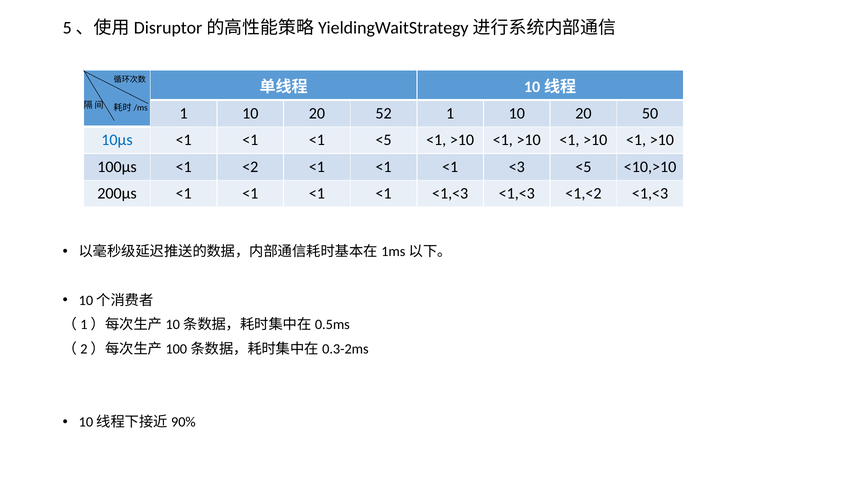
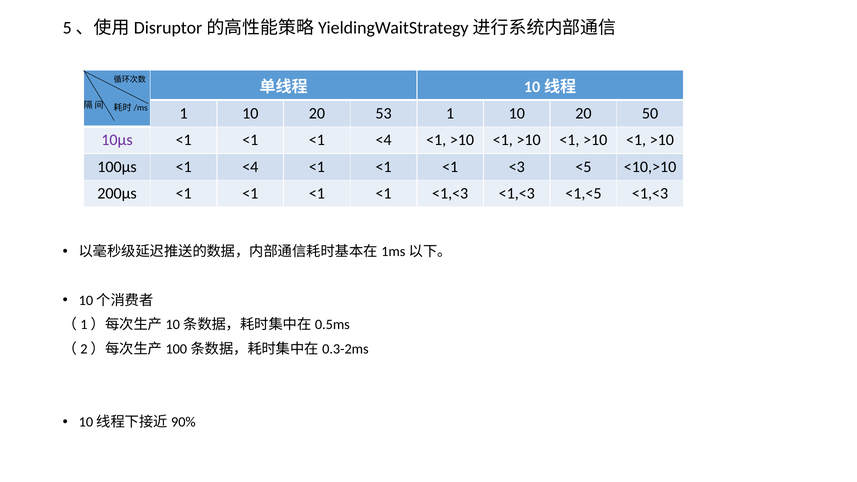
52: 52 -> 53
10μs colour: blue -> purple
<1 <1 <5: <5 -> <4
100μs <1 <2: <2 -> <4
<1,<2: <1,<2 -> <1,<5
